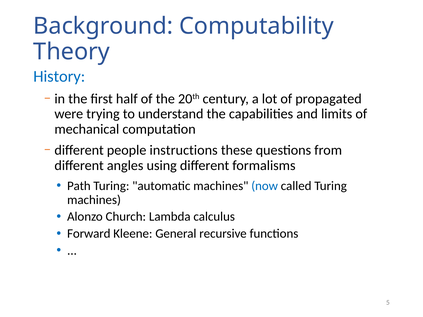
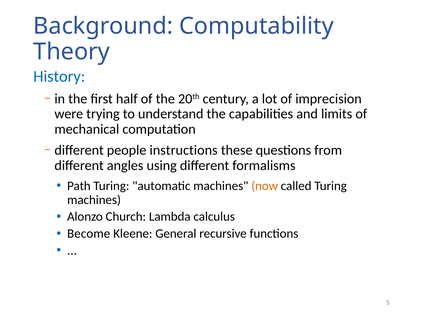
propagated: propagated -> imprecision
now colour: blue -> orange
Forward: Forward -> Become
